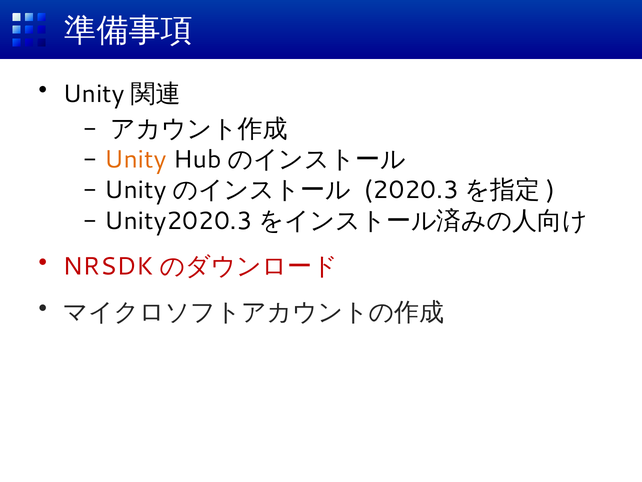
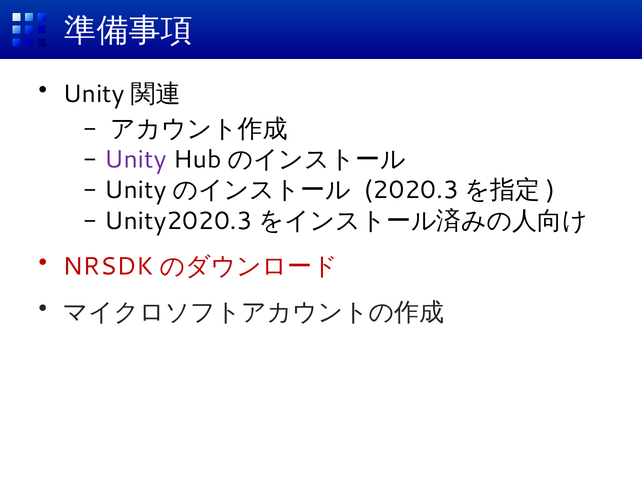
Unity colour: orange -> purple
